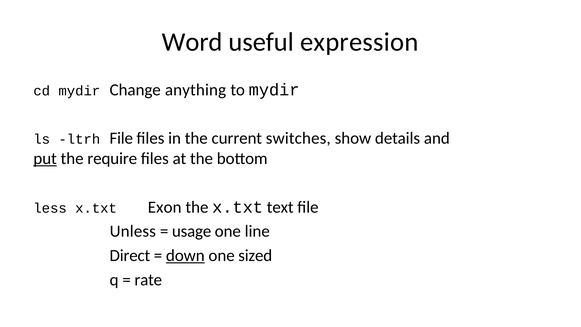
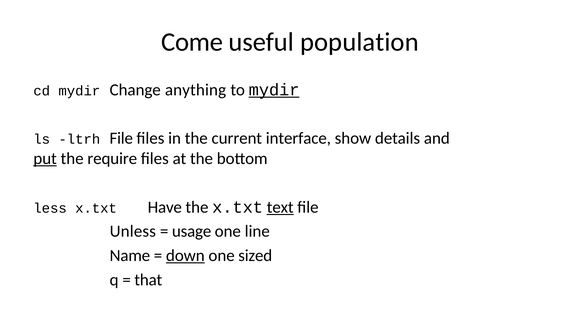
Word: Word -> Come
expression: expression -> population
mydir at (274, 90) underline: none -> present
switches: switches -> interface
Exon: Exon -> Have
text underline: none -> present
Direct: Direct -> Name
rate: rate -> that
